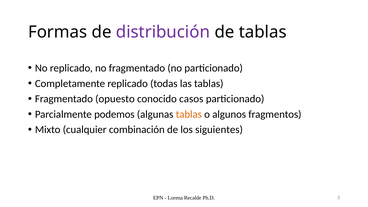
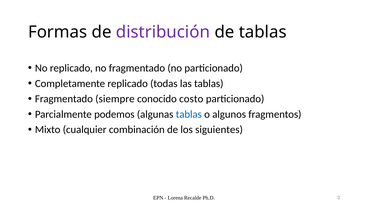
opuesto: opuesto -> siempre
casos: casos -> costo
tablas at (189, 114) colour: orange -> blue
